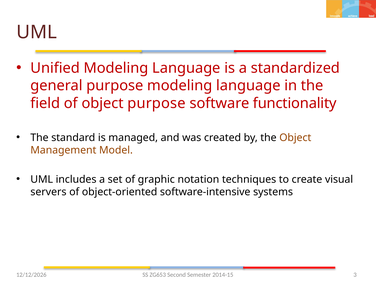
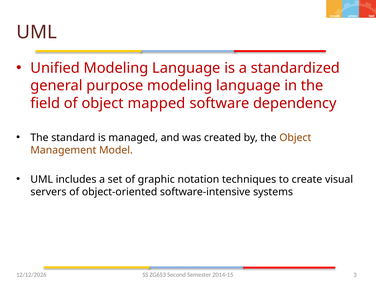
object purpose: purpose -> mapped
functionality: functionality -> dependency
